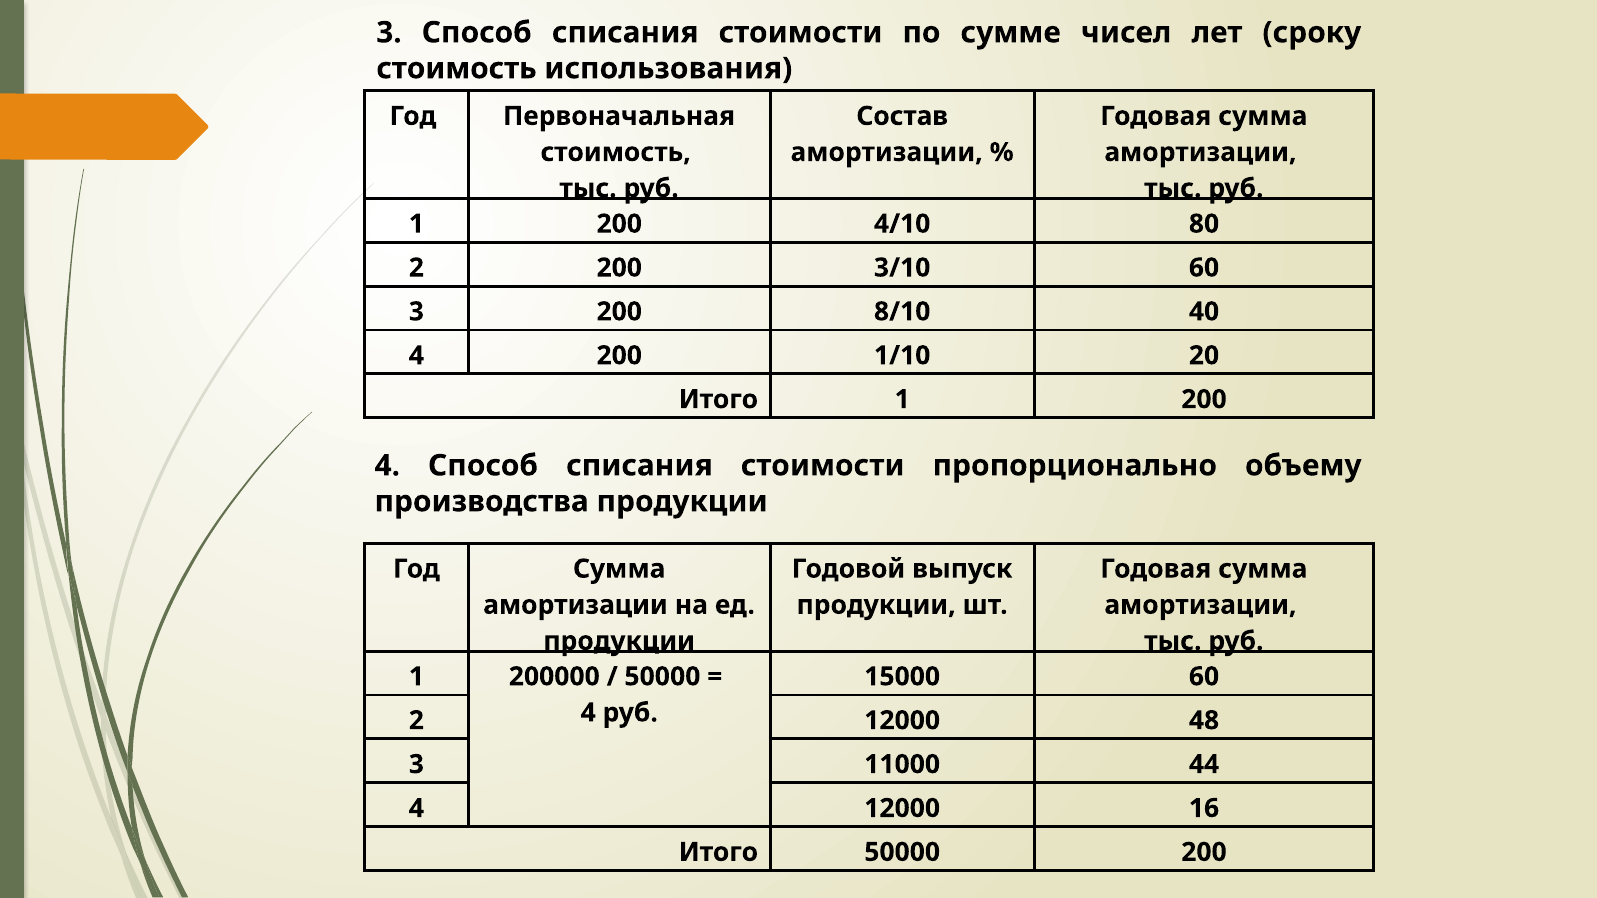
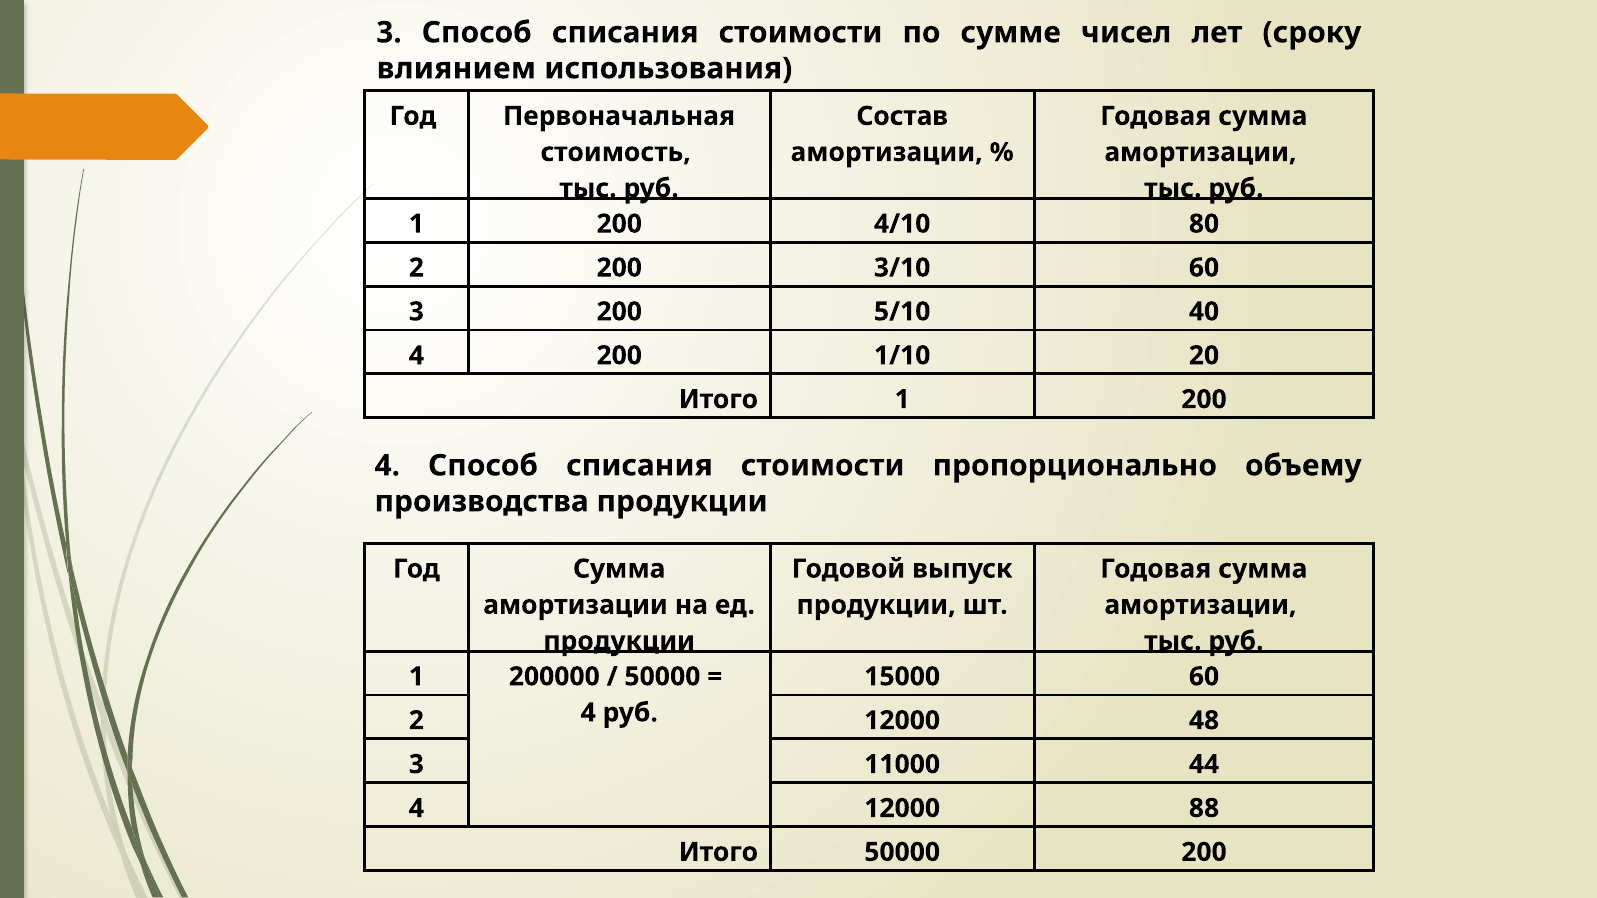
стоимость at (457, 68): стоимость -> влиянием
8/10: 8/10 -> 5/10
16: 16 -> 88
